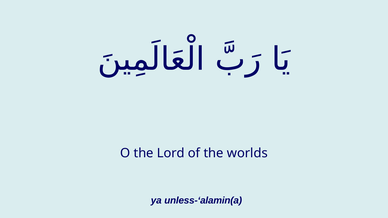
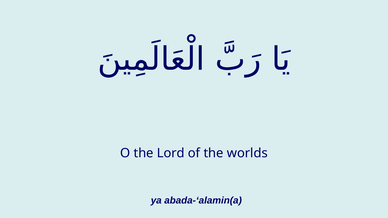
unless-‘alamin(a: unless-‘alamin(a -> abada-‘alamin(a
